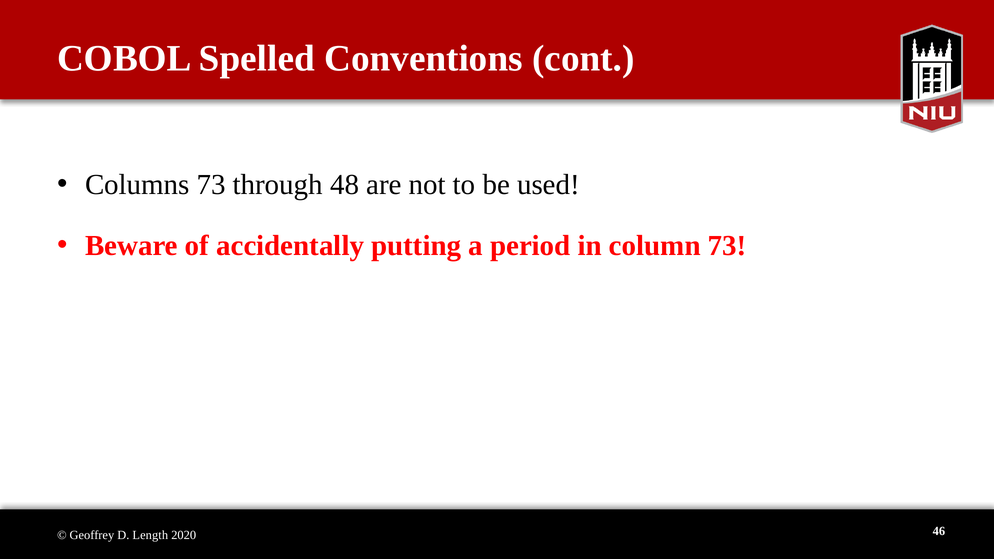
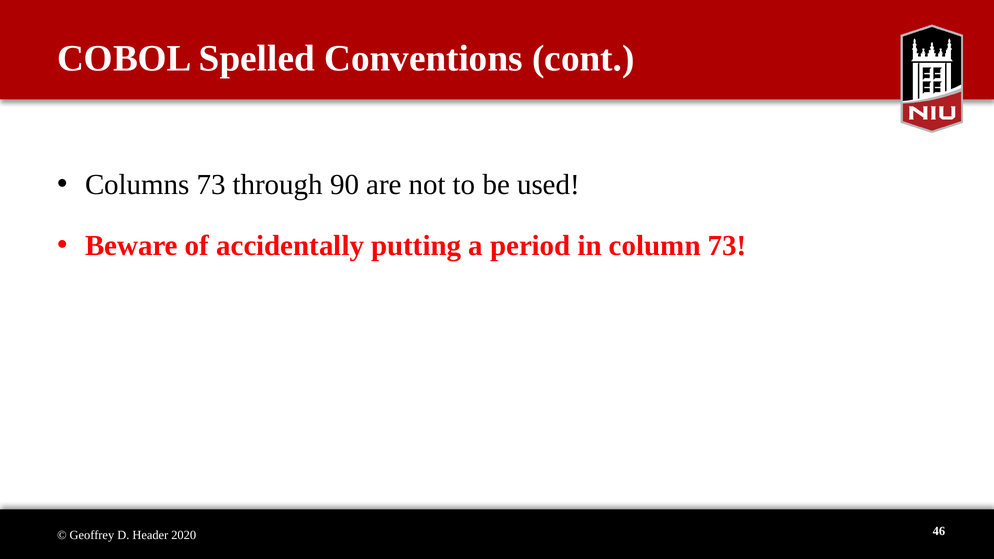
48: 48 -> 90
Length: Length -> Header
